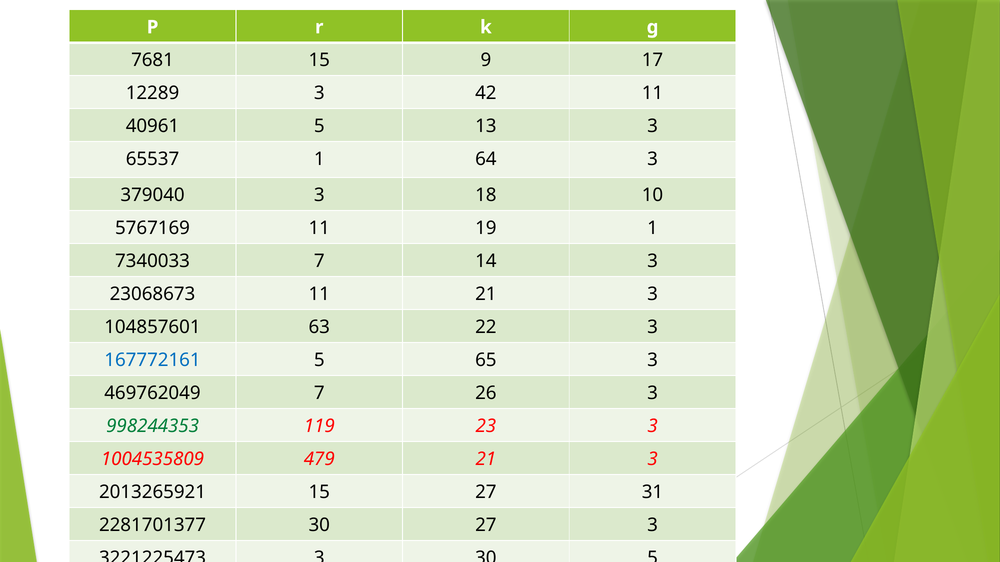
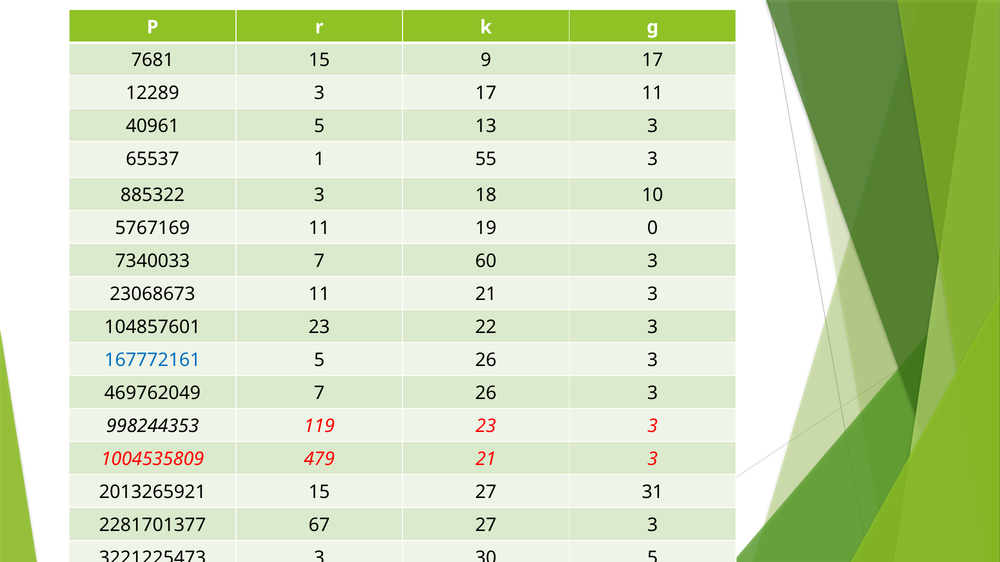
3 42: 42 -> 17
64: 64 -> 55
379040: 379040 -> 885322
19 1: 1 -> 0
14: 14 -> 60
104857601 63: 63 -> 23
5 65: 65 -> 26
998244353 colour: green -> black
2281701377 30: 30 -> 67
